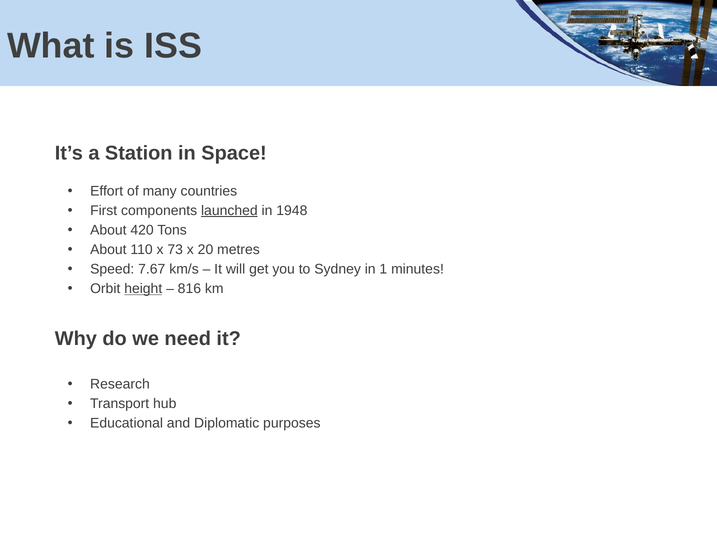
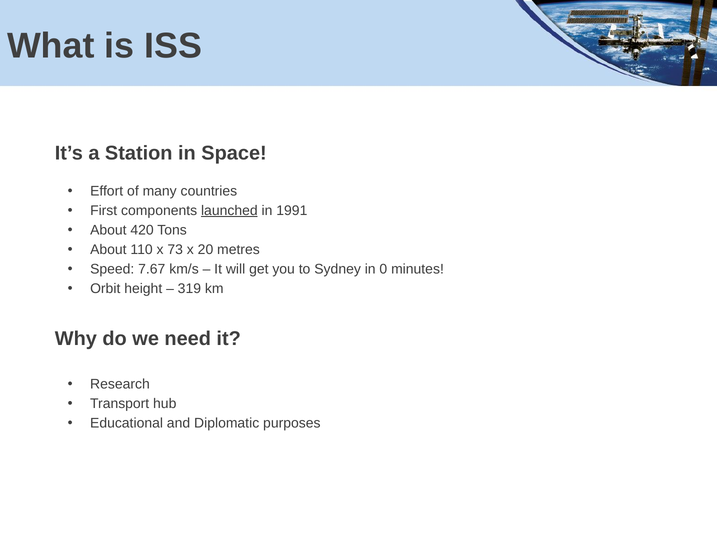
1948: 1948 -> 1991
1: 1 -> 0
height underline: present -> none
816: 816 -> 319
